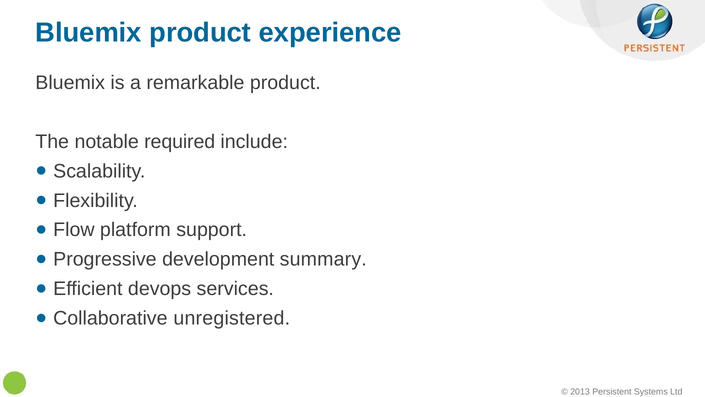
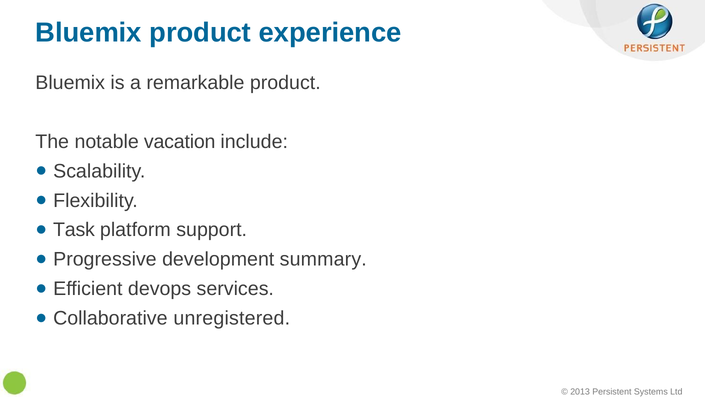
required: required -> vacation
Flow: Flow -> Task
